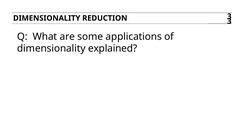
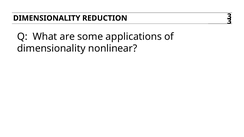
explained: explained -> nonlinear
